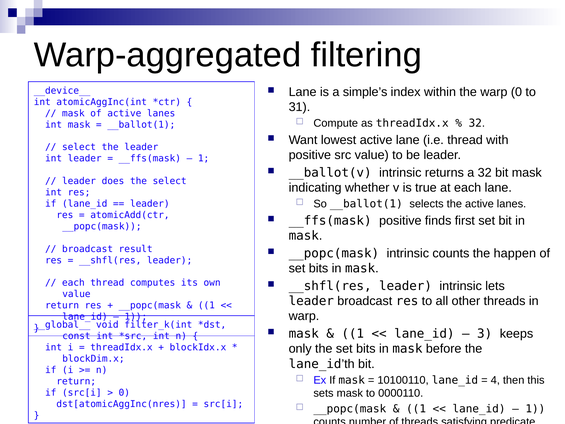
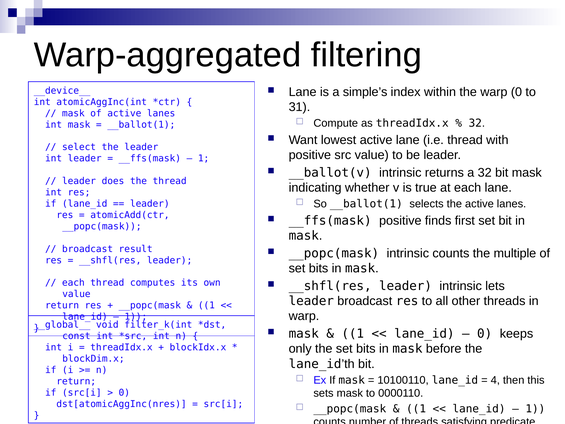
the select: select -> thread
happen: happen -> multiple
3 at (485, 334): 3 -> 0
